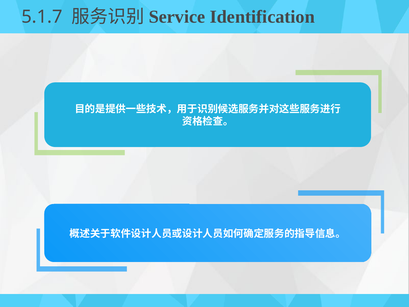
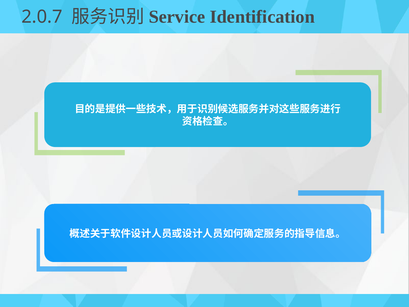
5.1.7: 5.1.7 -> 2.0.7
